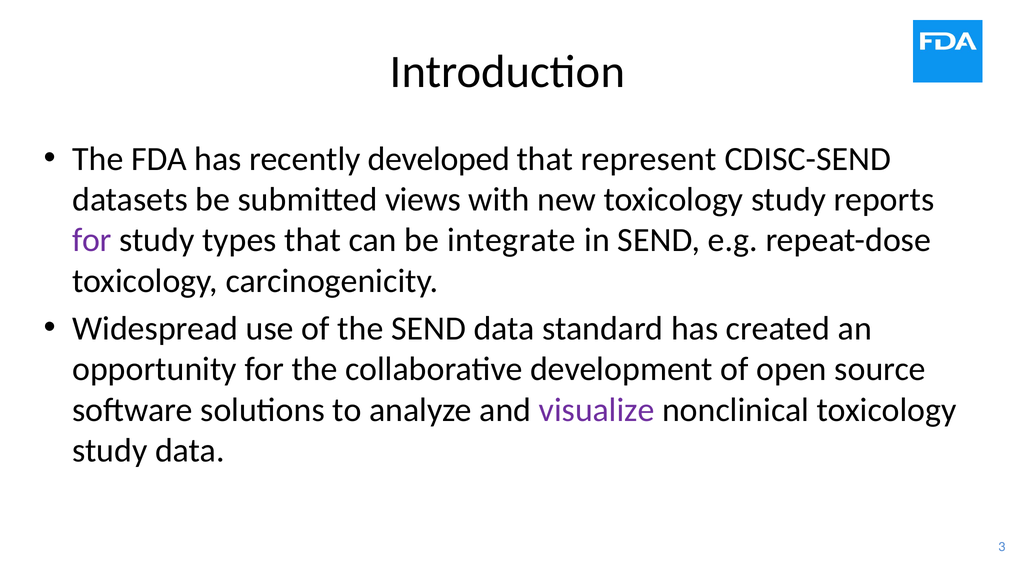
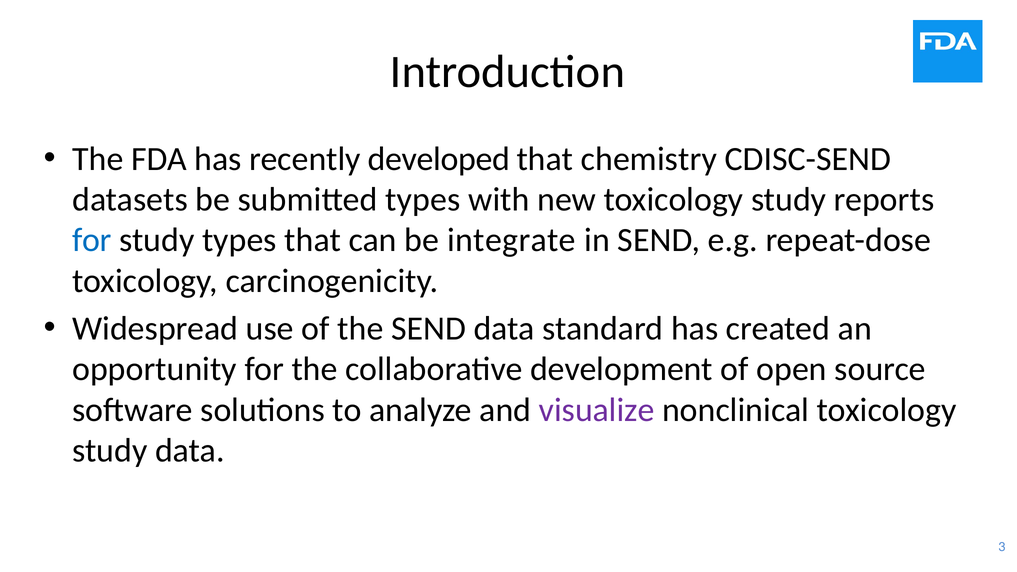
represent: represent -> chemistry
submitted views: views -> types
for at (92, 240) colour: purple -> blue
